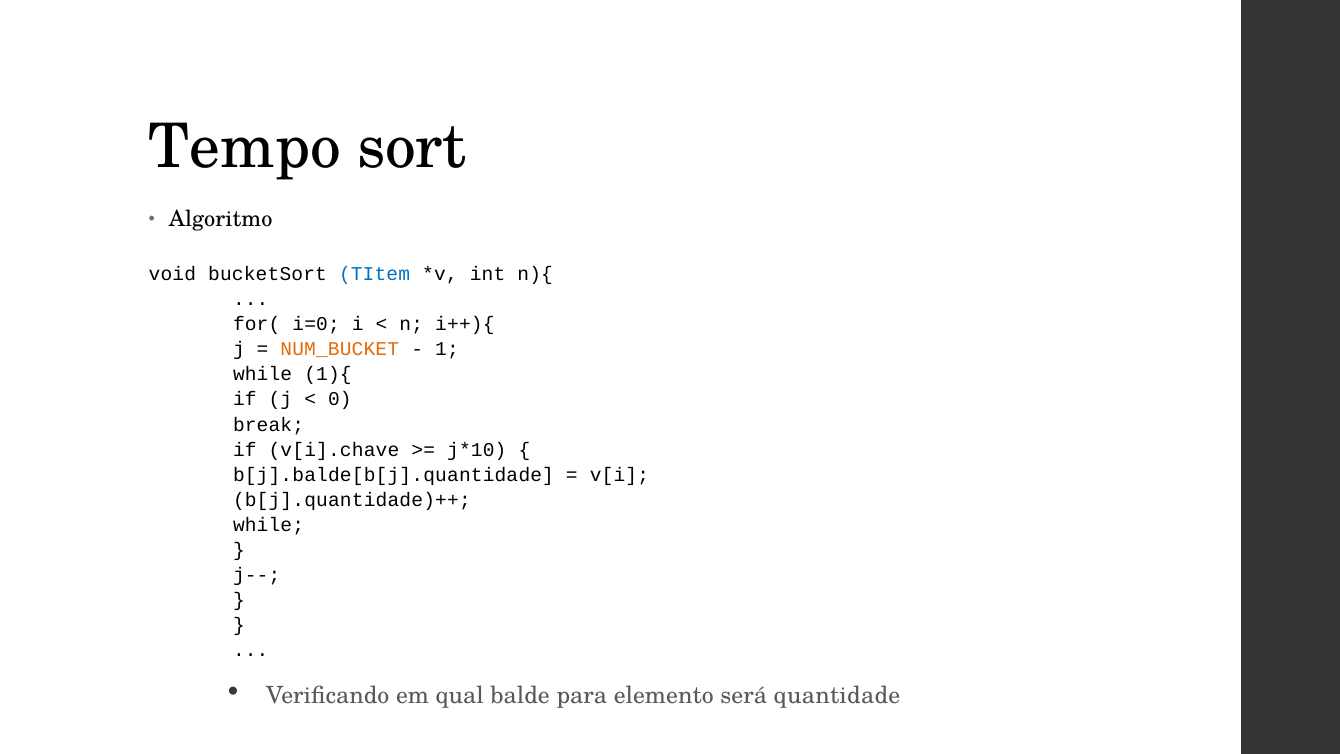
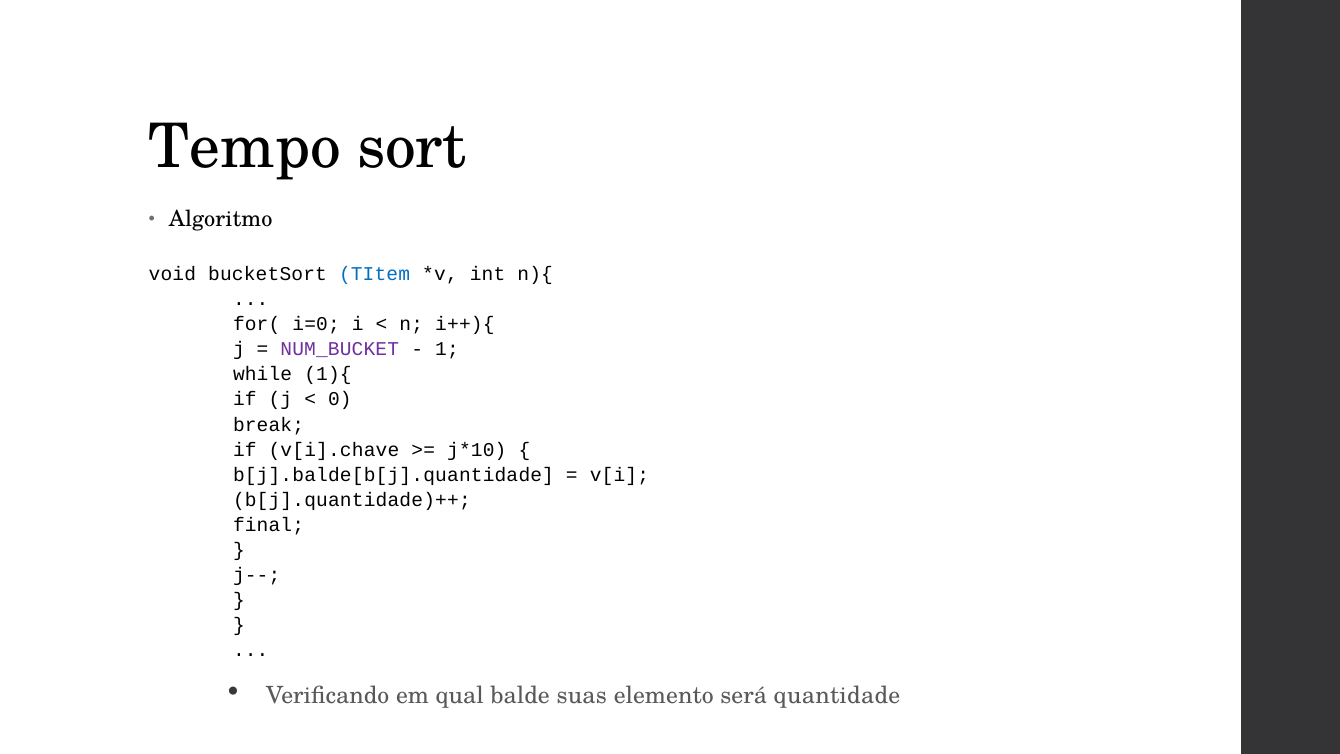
NUM_BUCKET colour: orange -> purple
while at (269, 525): while -> final
para: para -> suas
